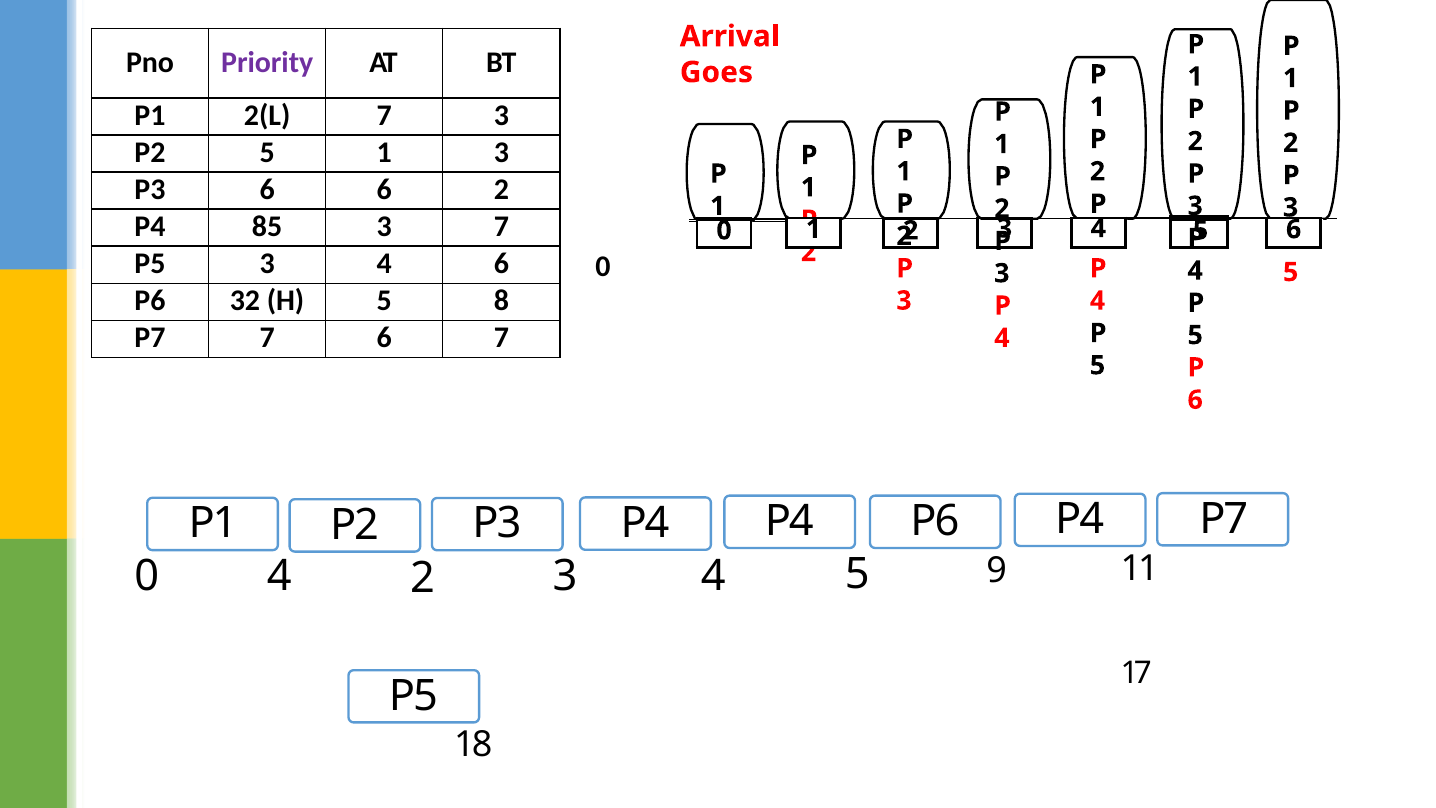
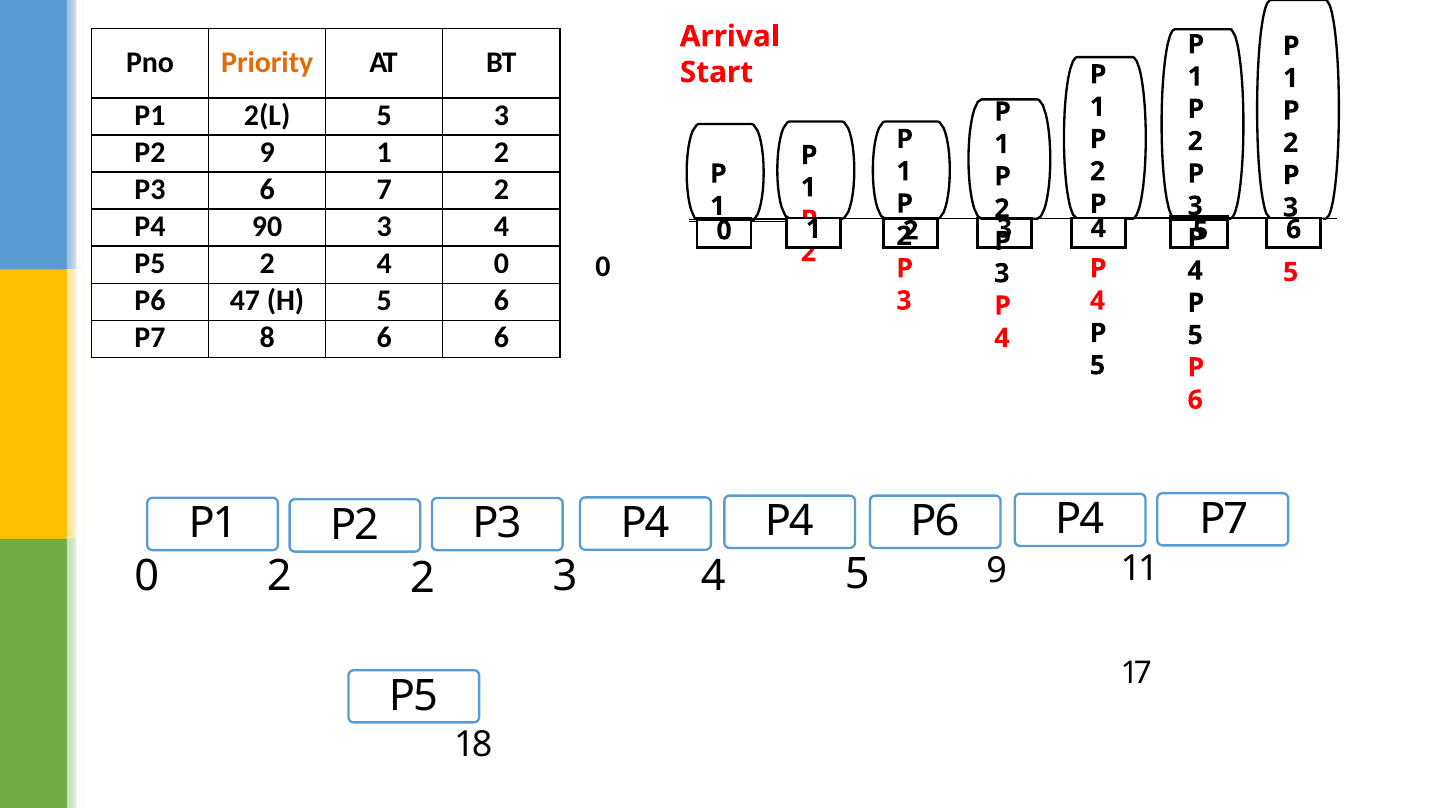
Priority colour: purple -> orange
Goes: Goes -> Start
2(L 7: 7 -> 5
P2 5: 5 -> 9
3 at (501, 152): 3 -> 2
6 6: 6 -> 7
85: 85 -> 90
7 at (501, 226): 7 -> 4
P5 3: 3 -> 2
4 6: 6 -> 0
32: 32 -> 47
H 5 8: 8 -> 6
P7 7: 7 -> 8
6 7: 7 -> 6
0 4: 4 -> 2
